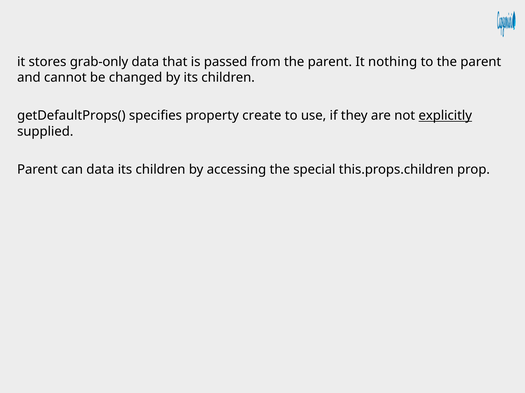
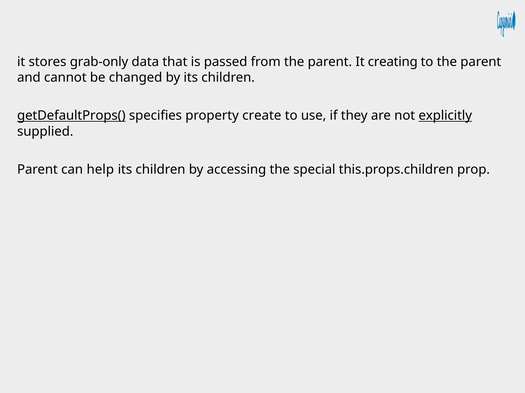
nothing: nothing -> creating
getDefaultProps( underline: none -> present
can data: data -> help
